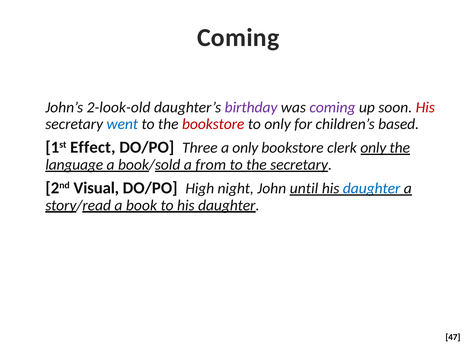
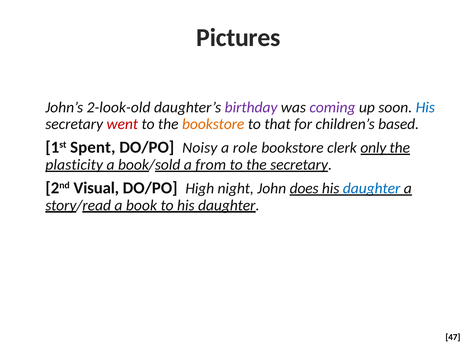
Coming at (238, 38): Coming -> Pictures
His at (425, 107) colour: red -> blue
went colour: blue -> red
bookstore at (213, 124) colour: red -> orange
to only: only -> that
Effect: Effect -> Spent
Three: Three -> Noisy
a only: only -> role
language: language -> plasticity
until: until -> does
